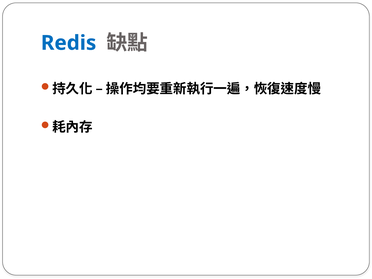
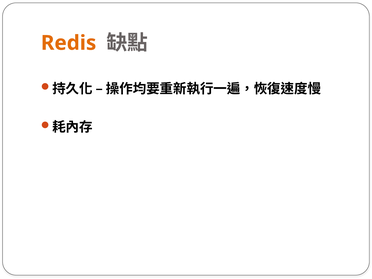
Redis colour: blue -> orange
